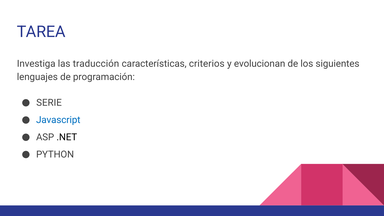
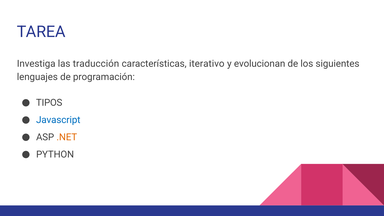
criterios: criterios -> iterativo
SERIE: SERIE -> TIPOS
.NET colour: black -> orange
